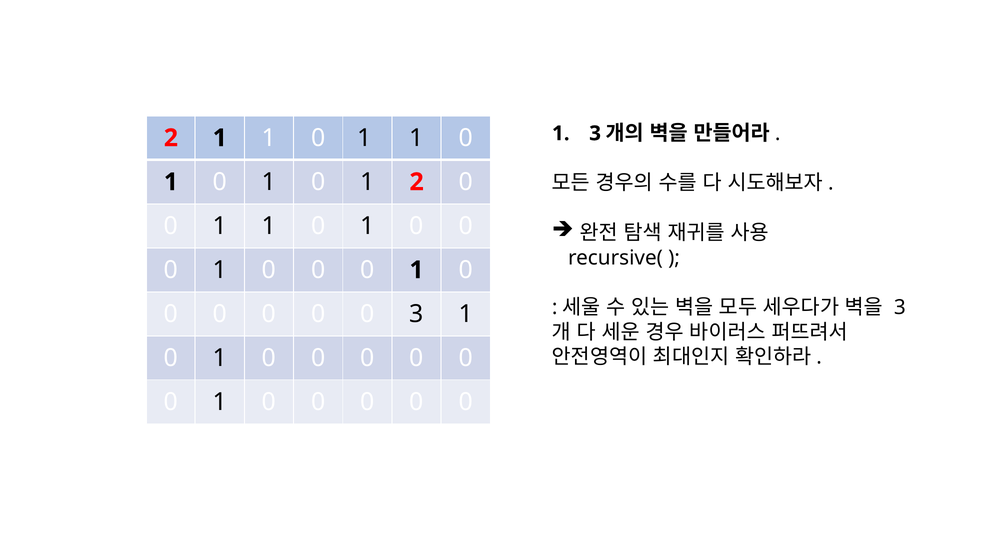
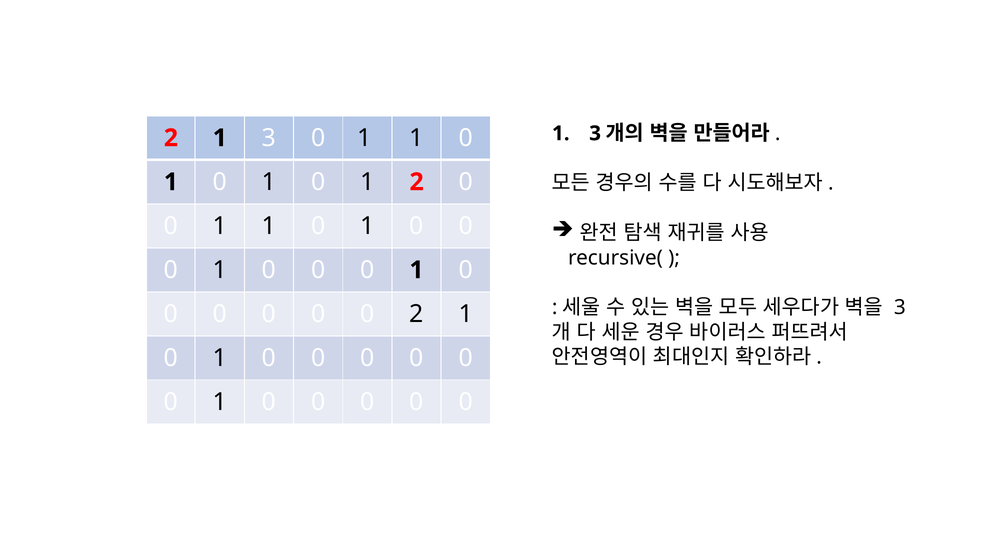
2 1 1: 1 -> 3
0 3: 3 -> 2
